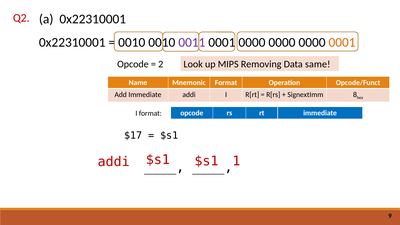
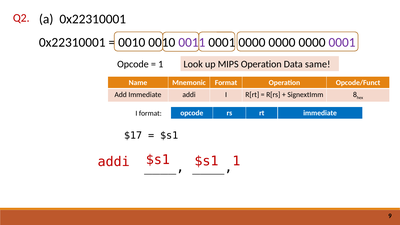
0001 at (342, 42) colour: orange -> purple
2 at (161, 64): 2 -> 1
MIPS Removing: Removing -> Operation
